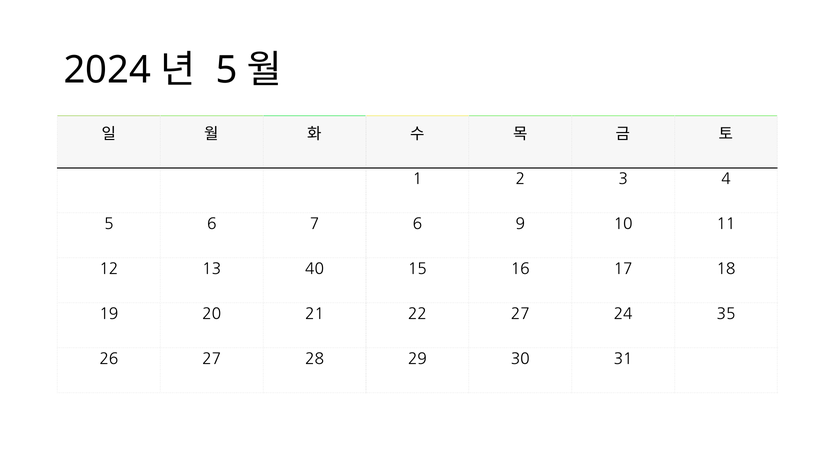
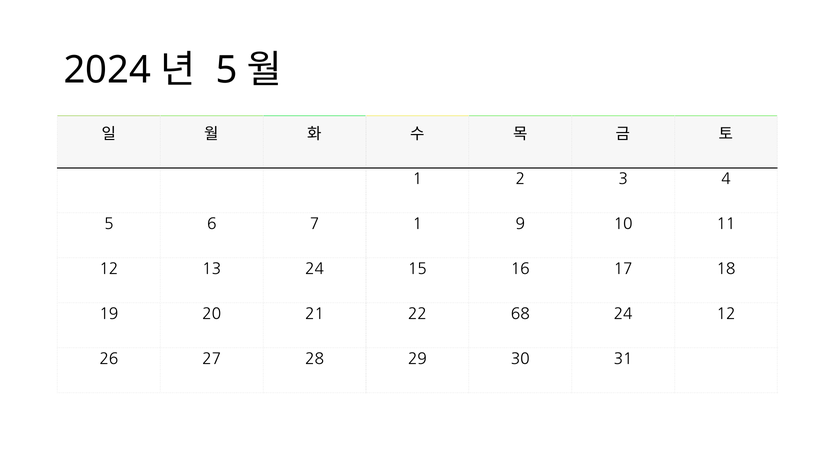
7 6: 6 -> 1
13 40: 40 -> 24
22 27: 27 -> 68
24 35: 35 -> 12
